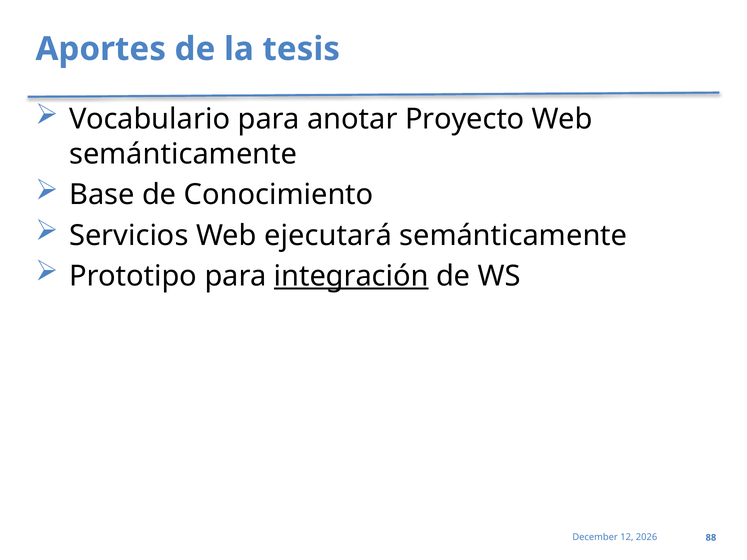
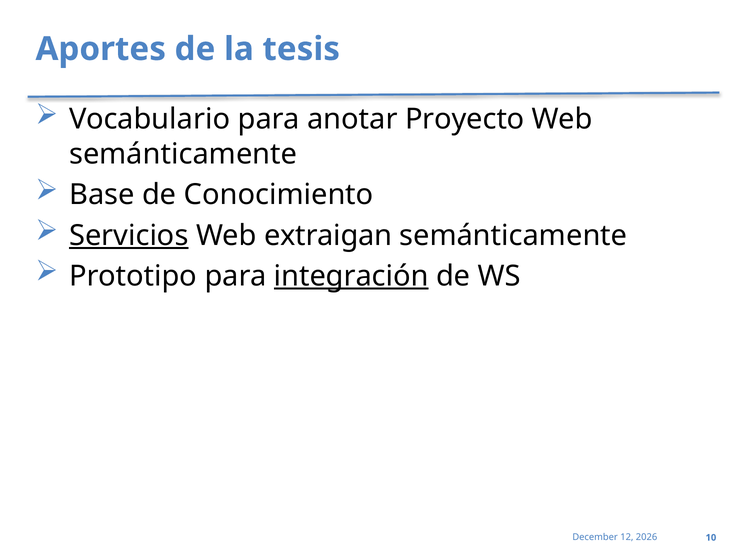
Servicios underline: none -> present
ejecutará: ejecutará -> extraigan
88: 88 -> 10
